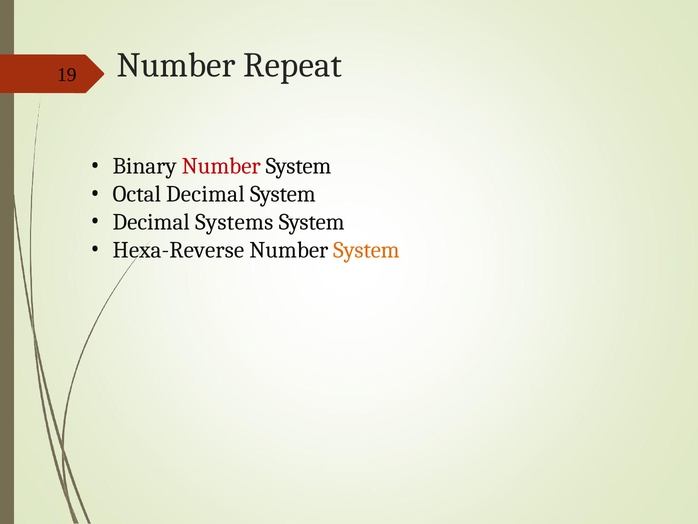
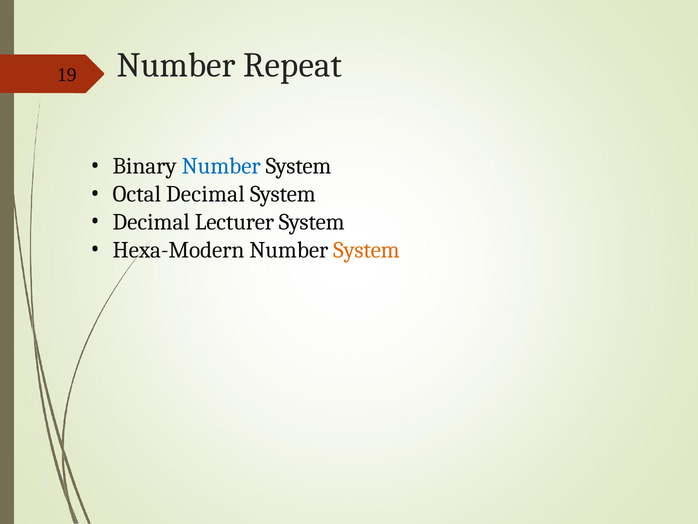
Number at (221, 166) colour: red -> blue
Systems: Systems -> Lecturer
Hexa-Reverse: Hexa-Reverse -> Hexa-Modern
